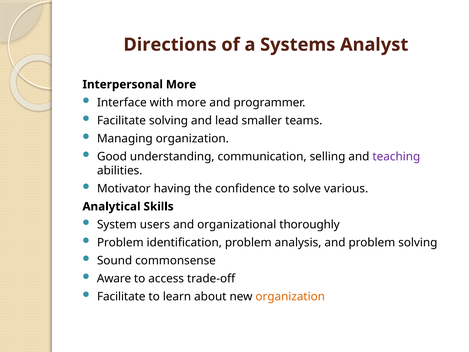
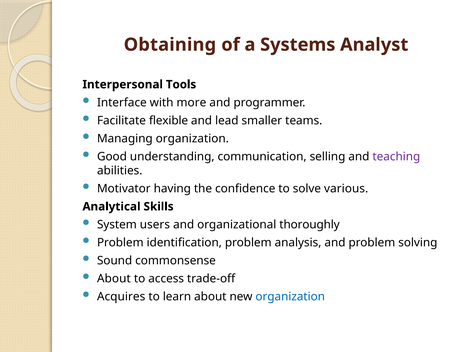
Directions: Directions -> Obtaining
Interpersonal More: More -> Tools
Facilitate solving: solving -> flexible
Aware at (114, 278): Aware -> About
Facilitate at (121, 296): Facilitate -> Acquires
organization at (290, 296) colour: orange -> blue
